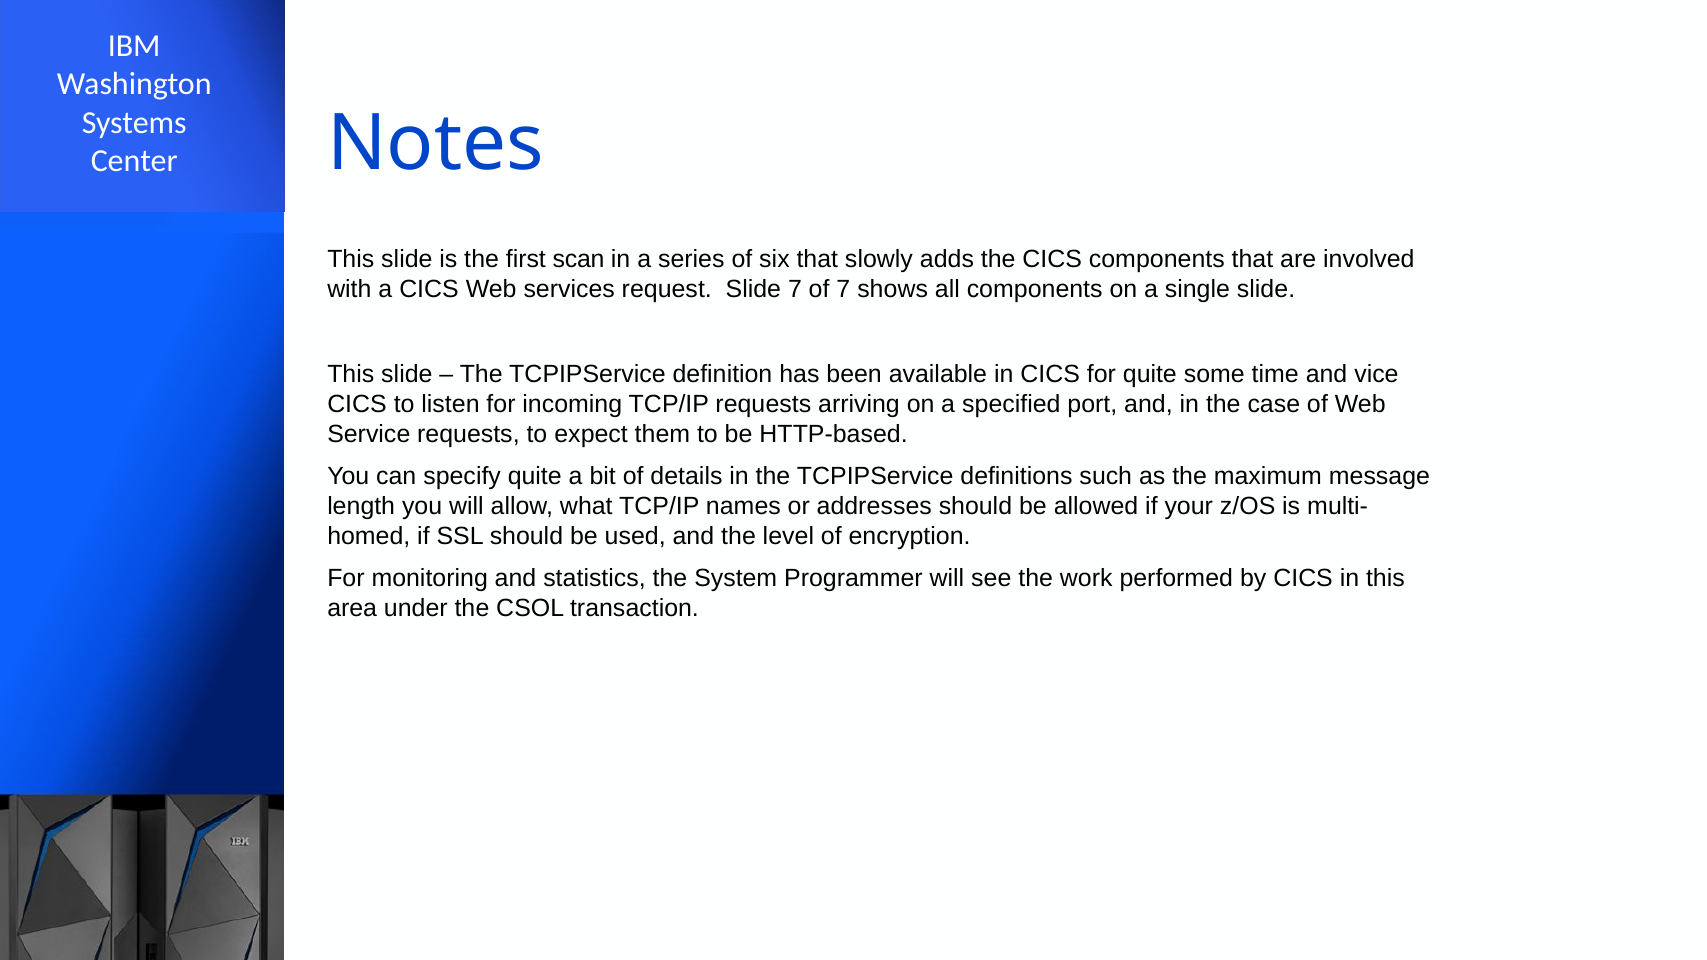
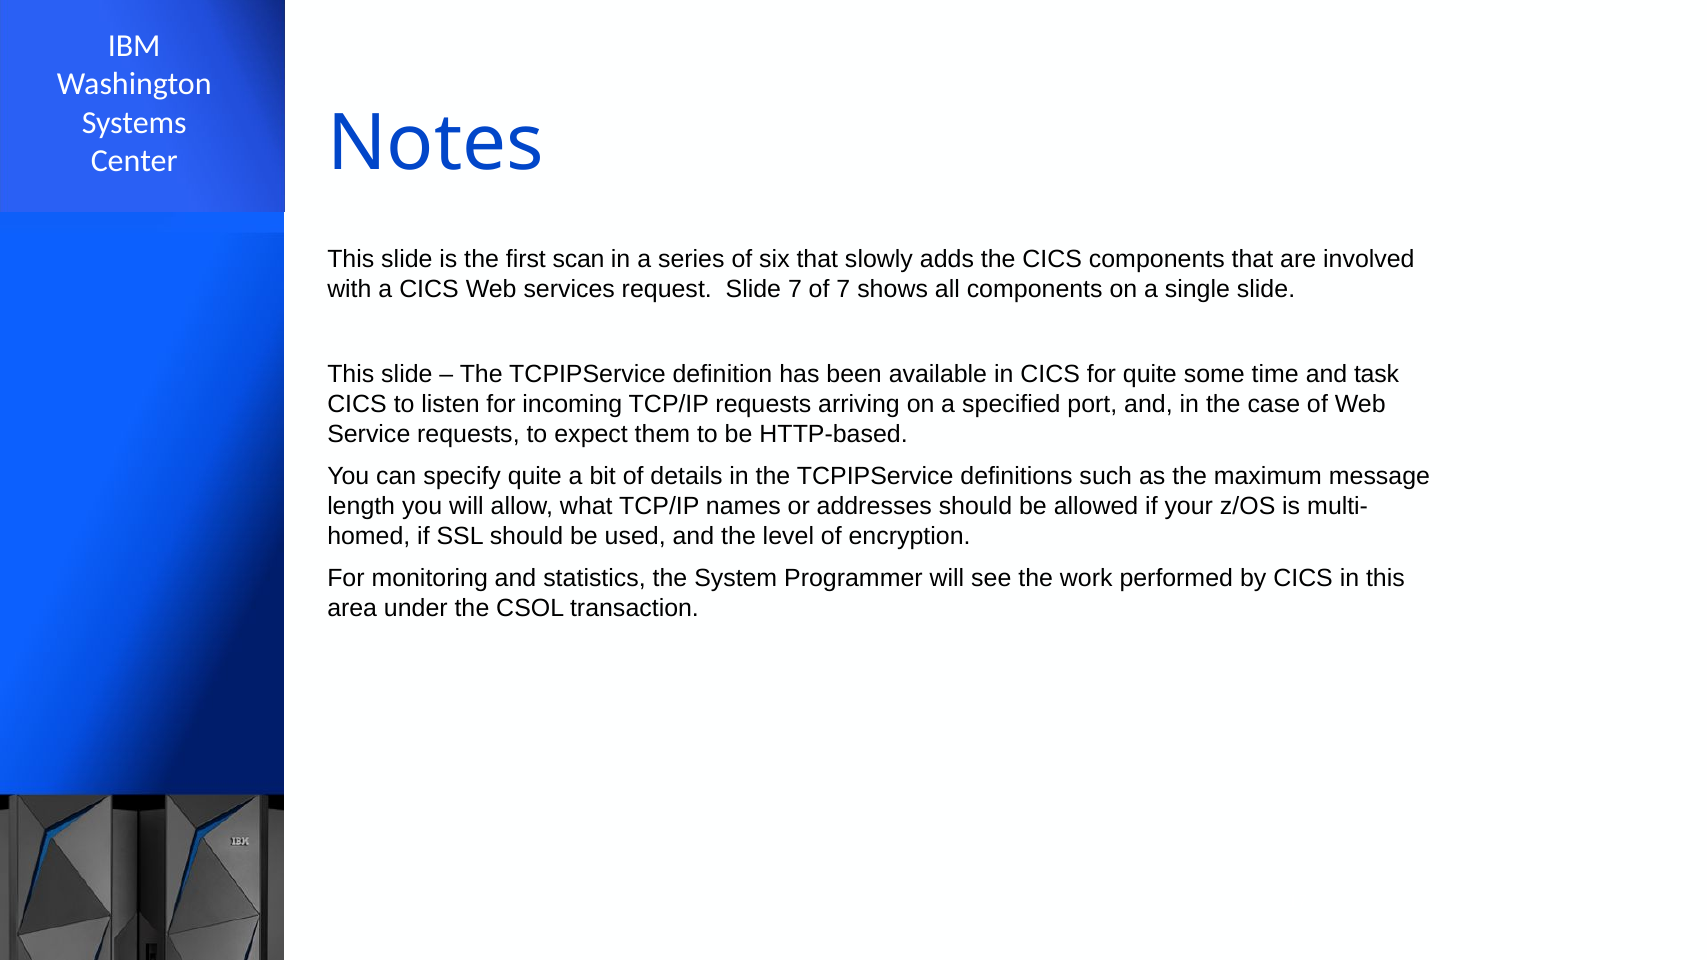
vice: vice -> task
